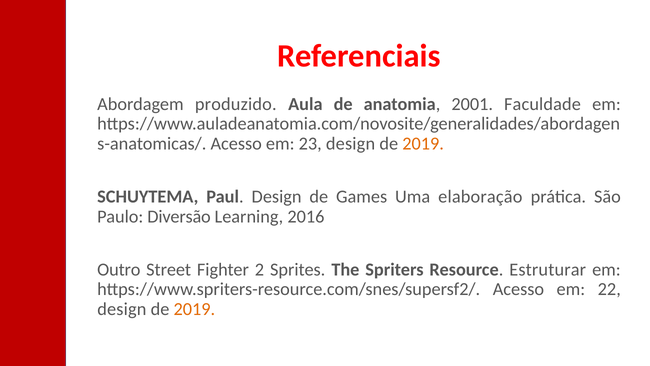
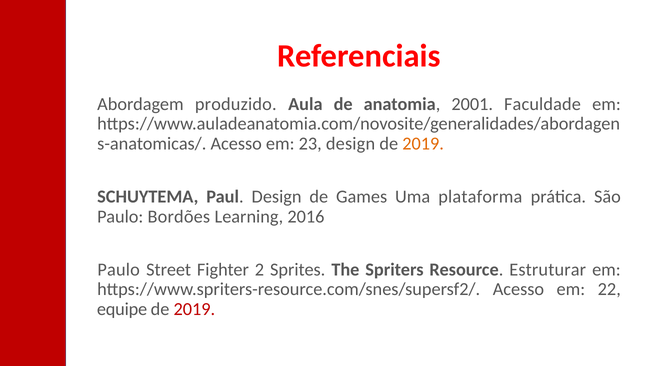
elaboração: elaboração -> plataforma
Diversão: Diversão -> Bordões
Outro at (119, 269): Outro -> Paulo
design at (122, 309): design -> equipe
2019 at (194, 309) colour: orange -> red
